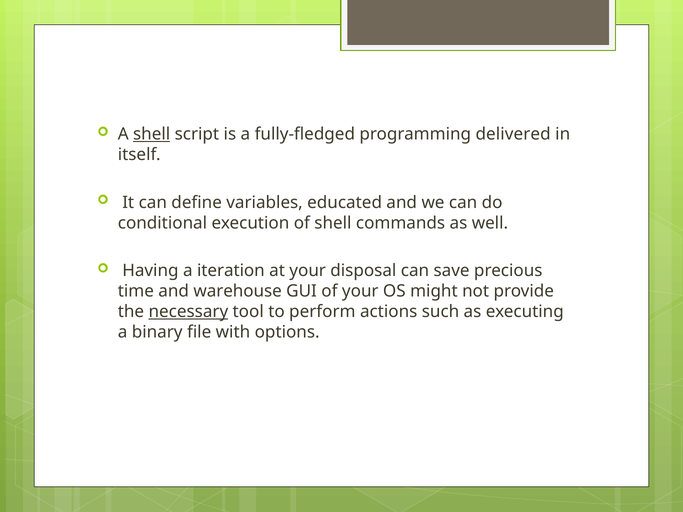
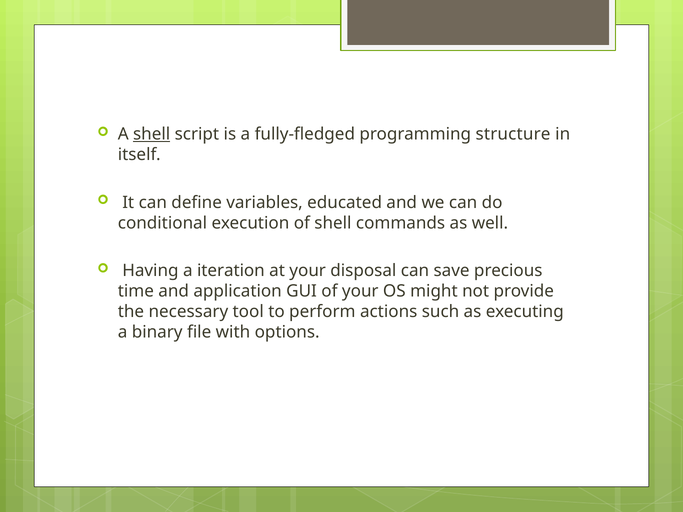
delivered: delivered -> structure
warehouse: warehouse -> application
necessary underline: present -> none
